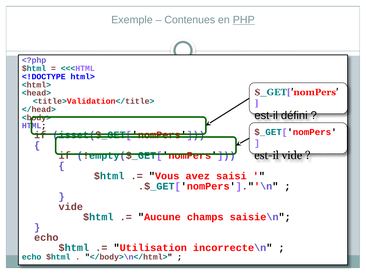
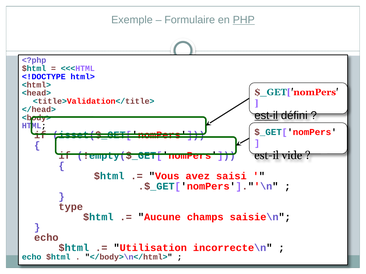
Contenues: Contenues -> Formulaire
est-il at (266, 116) underline: none -> present
vide at (71, 207): vide -> type
